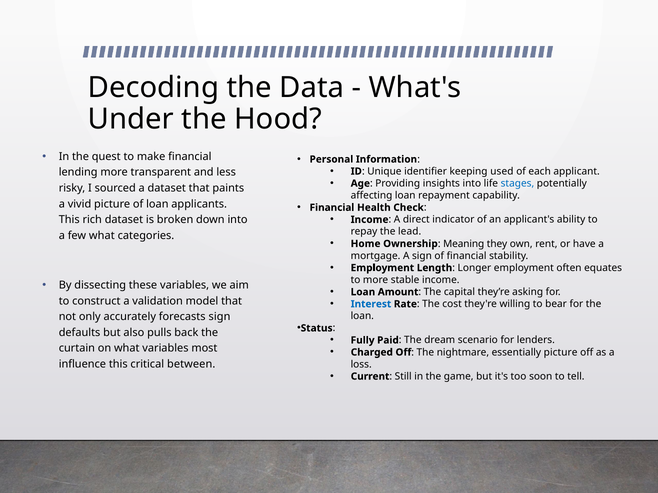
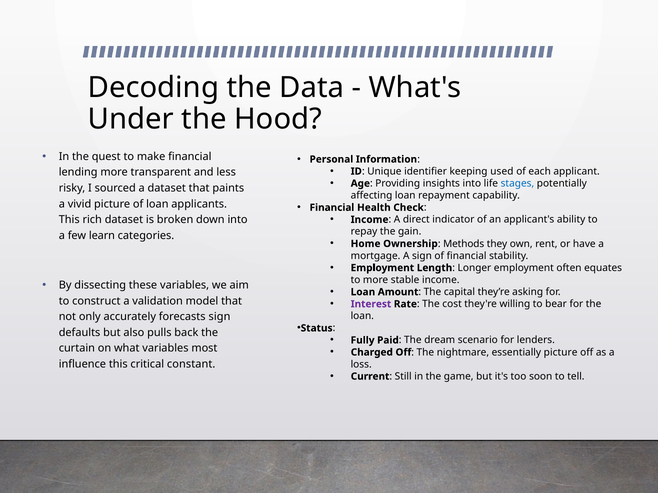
lead: lead -> gain
few what: what -> learn
Meaning: Meaning -> Methods
Interest colour: blue -> purple
between: between -> constant
